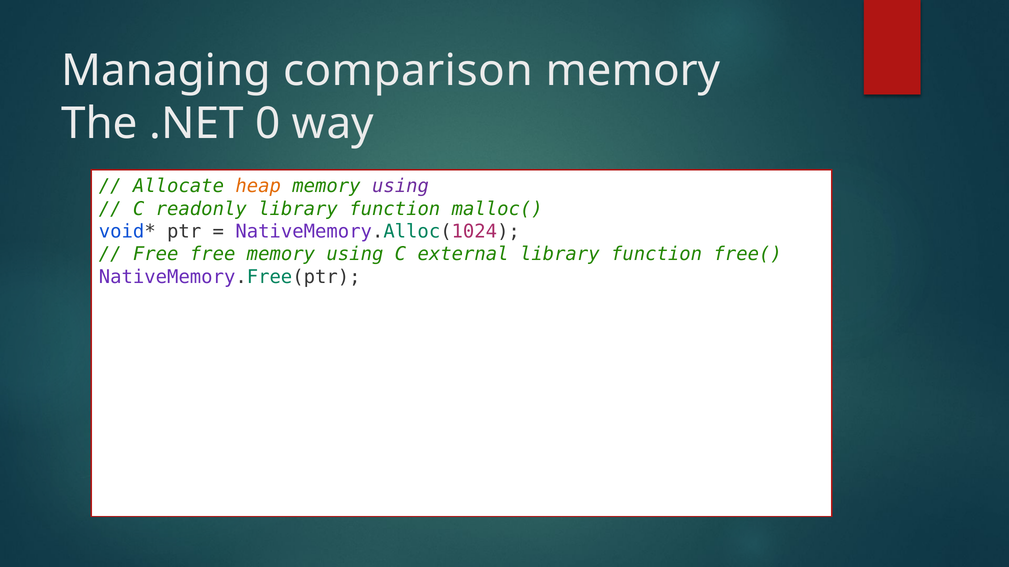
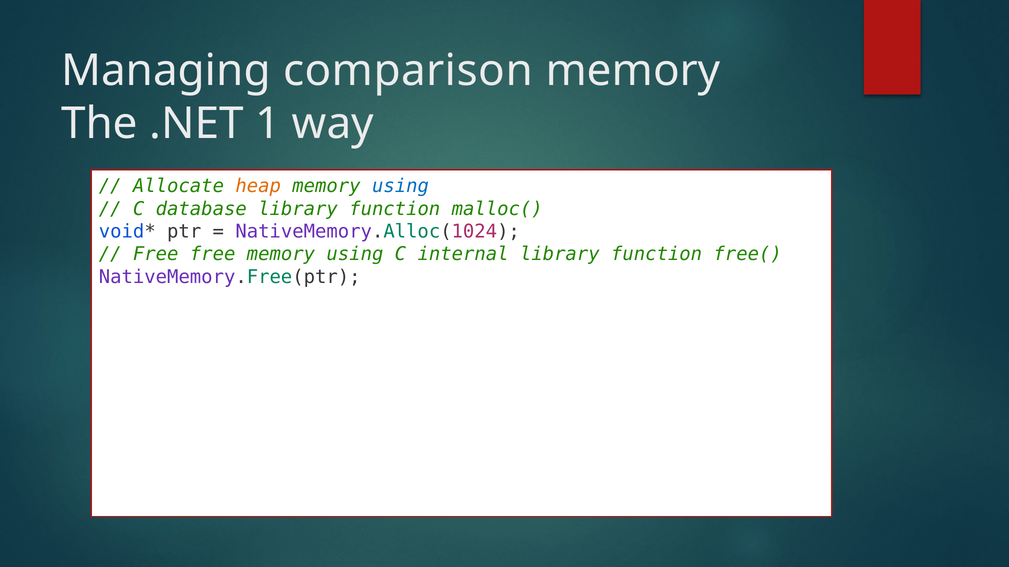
0: 0 -> 1
using at (400, 186) colour: purple -> blue
readonly: readonly -> database
external: external -> internal
